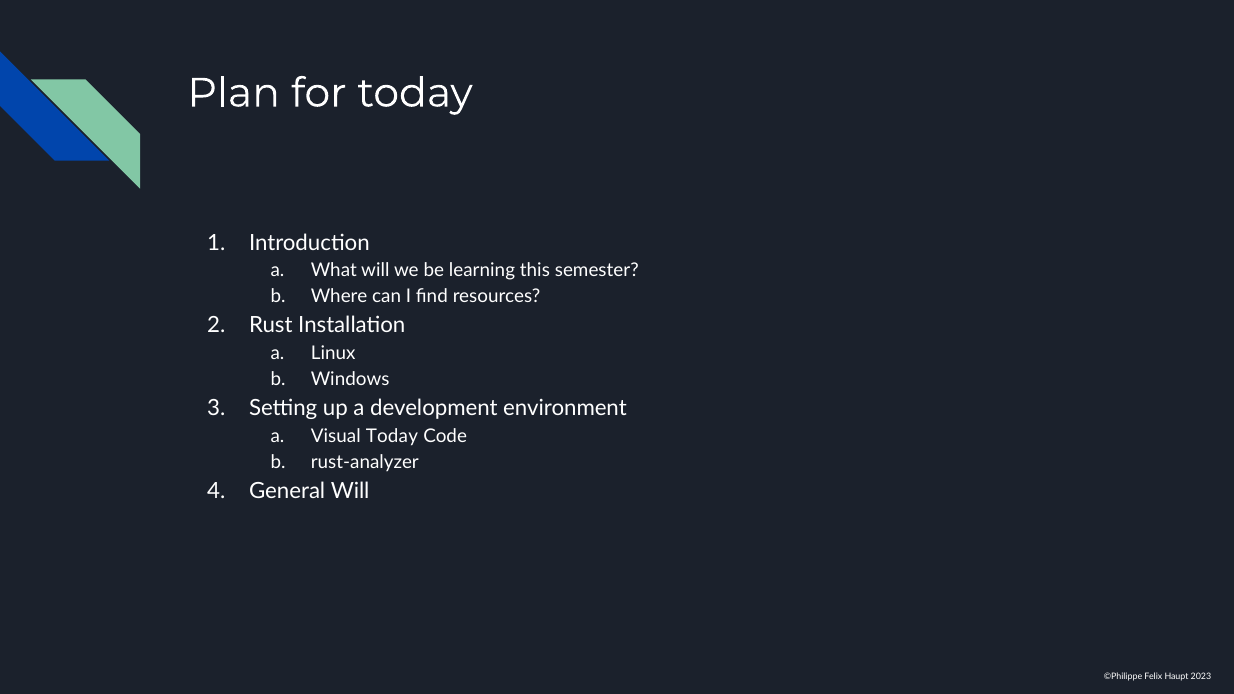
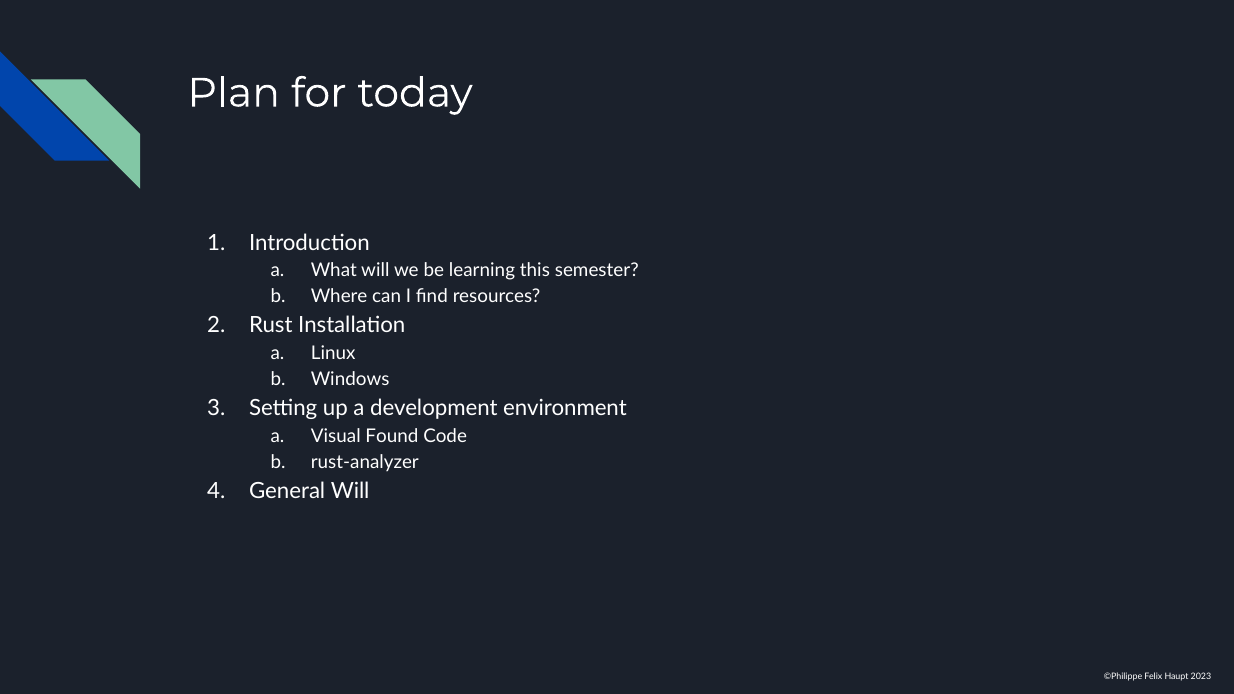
Visual Today: Today -> Found
